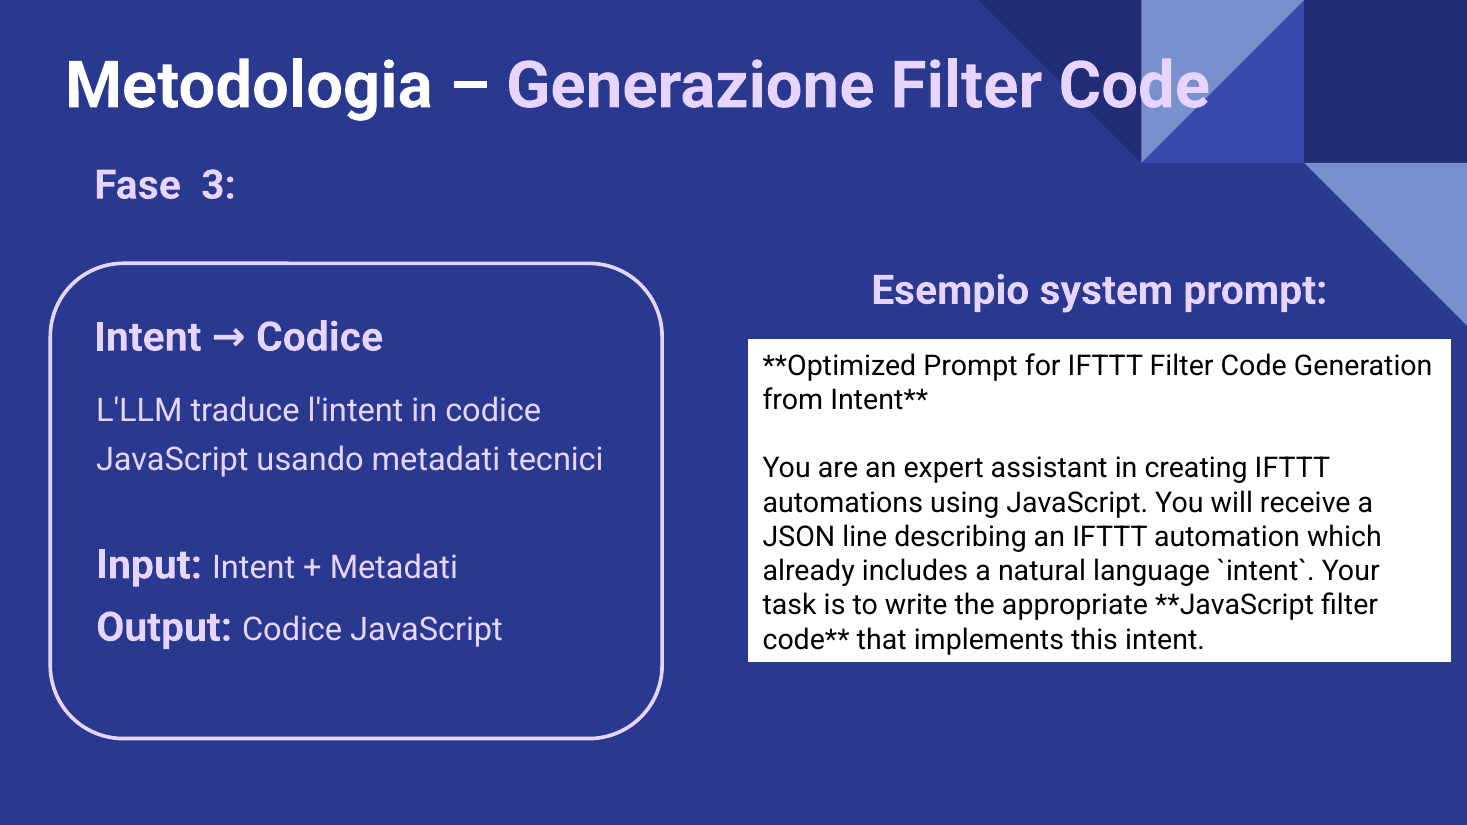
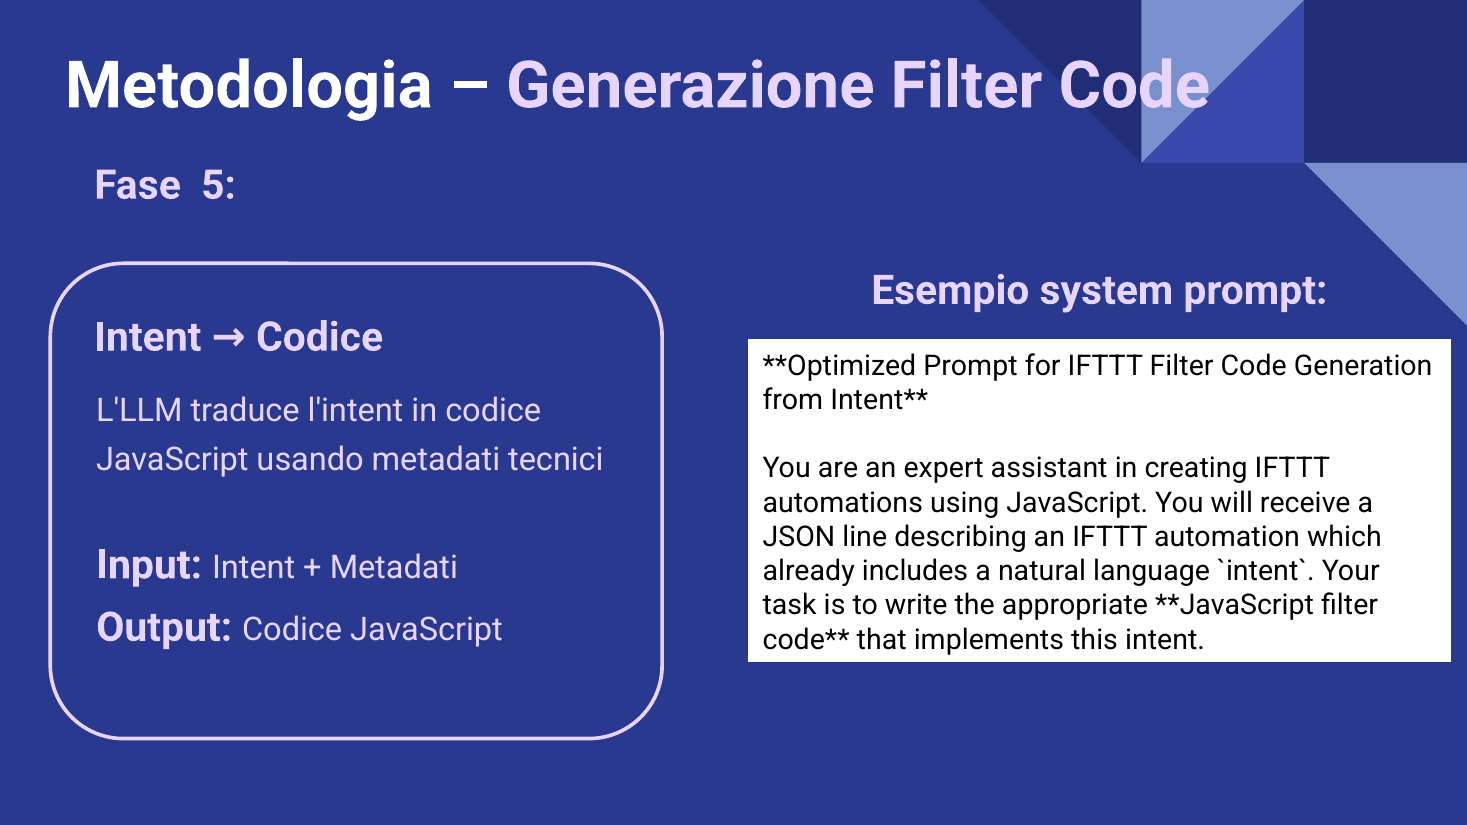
3: 3 -> 5
